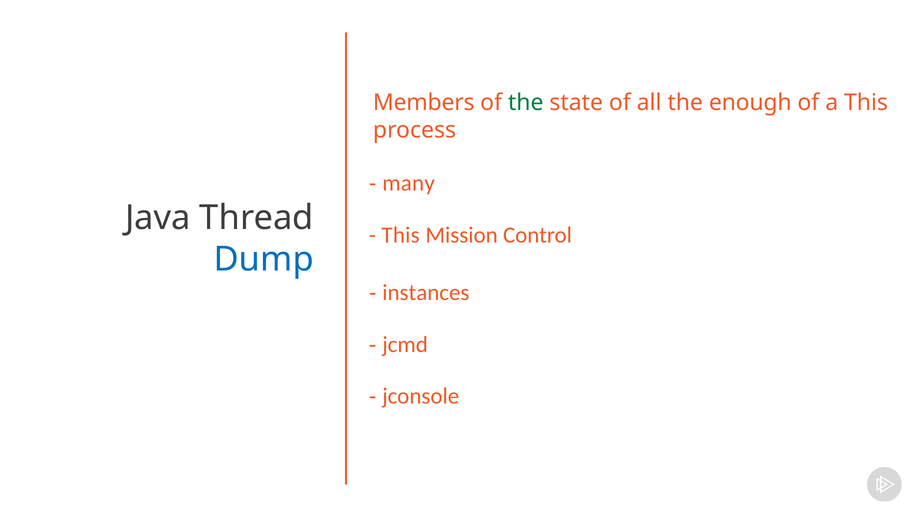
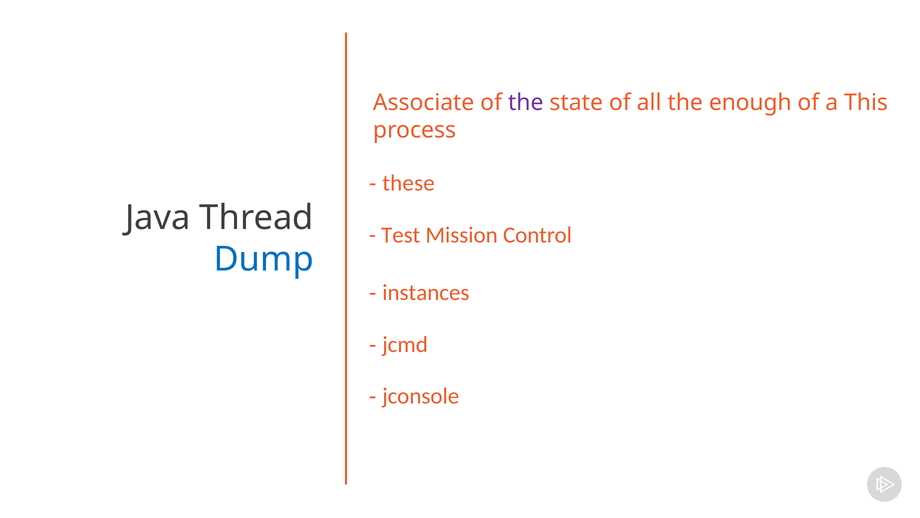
Members: Members -> Associate
the at (526, 103) colour: green -> purple
many: many -> these
This at (401, 235): This -> Test
